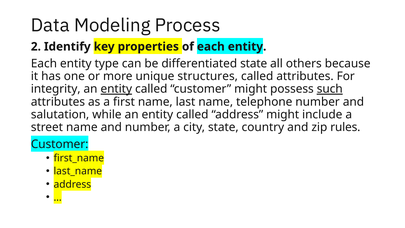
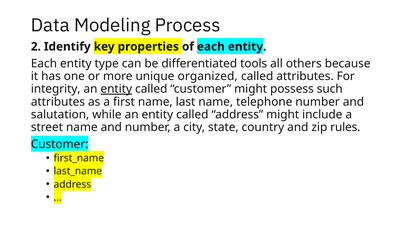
differentiated state: state -> tools
structures: structures -> organized
such underline: present -> none
